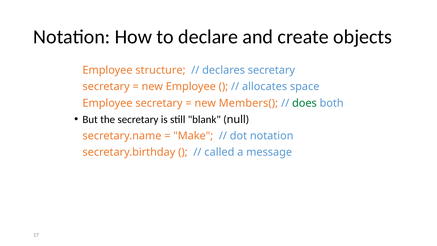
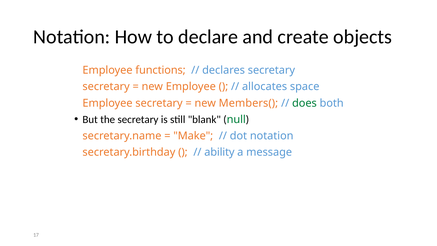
structure: structure -> functions
null colour: black -> green
called: called -> ability
